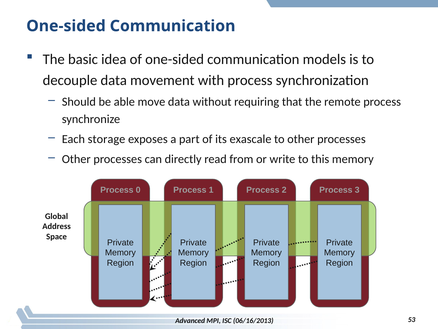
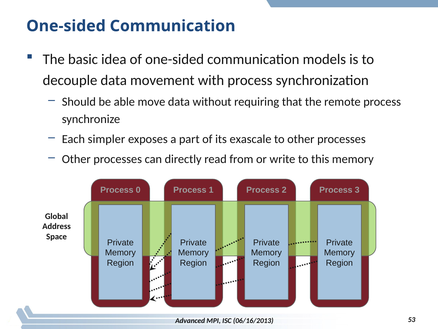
storage: storage -> simpler
